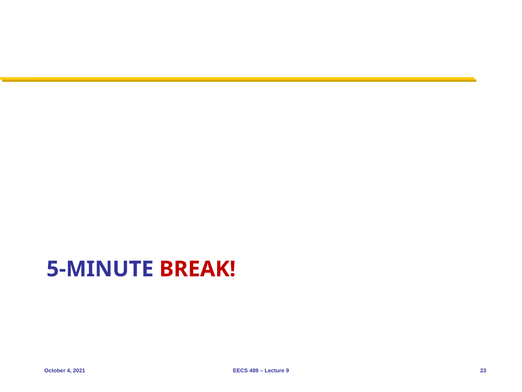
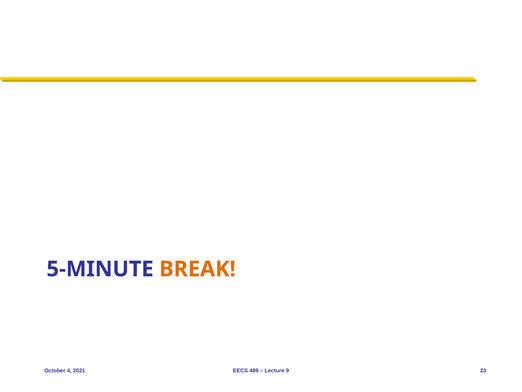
BREAK colour: red -> orange
